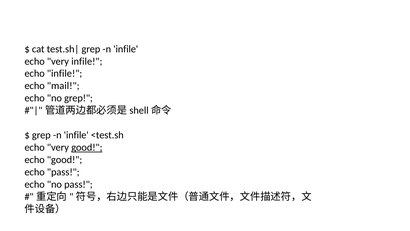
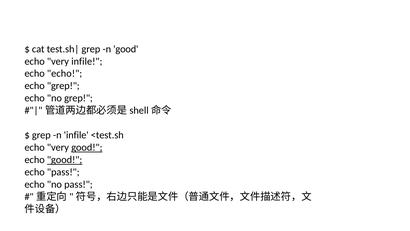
infile at (126, 49): infile -> good
infile at (65, 73): infile -> echo
echo mail: mail -> grep
good at (65, 160) underline: none -> present
